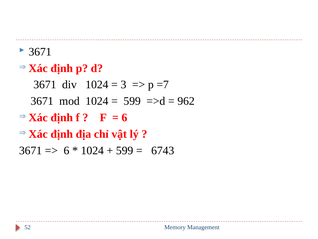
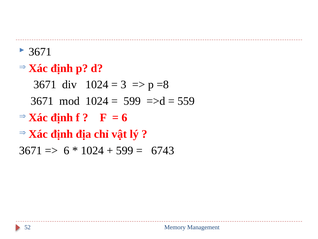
=7: =7 -> =8
962: 962 -> 559
